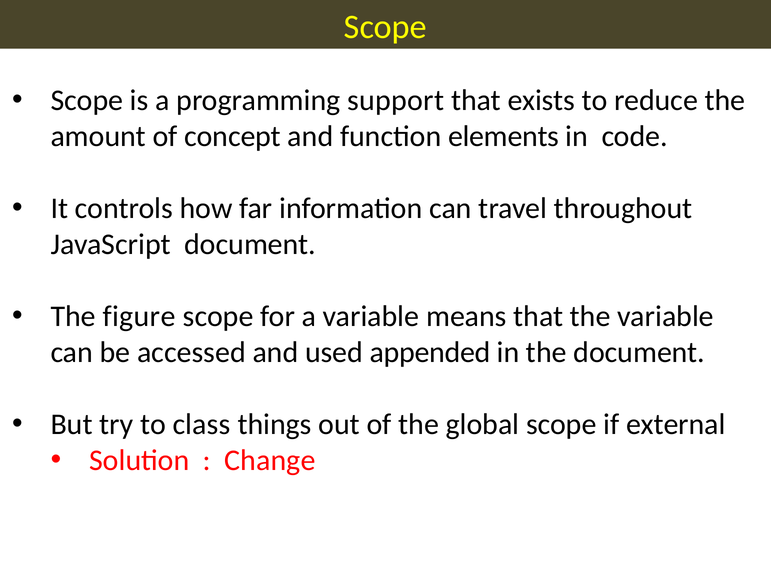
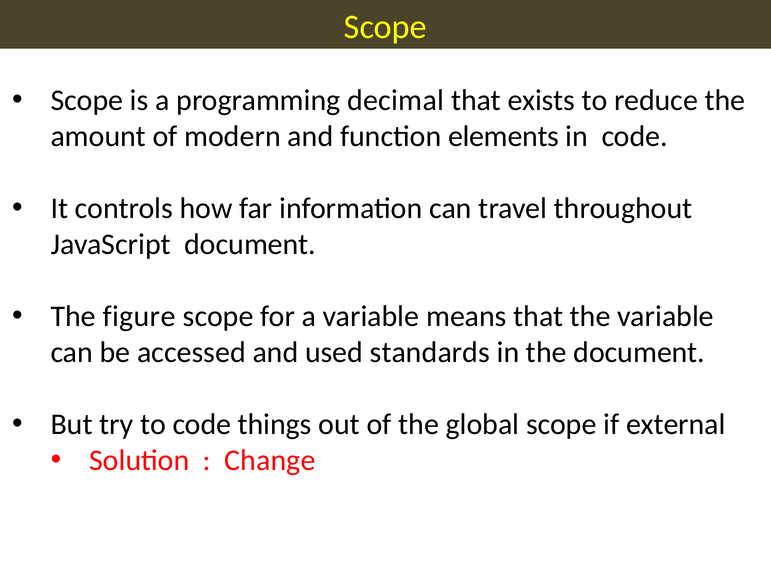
support: support -> decimal
concept: concept -> modern
appended: appended -> standards
to class: class -> code
